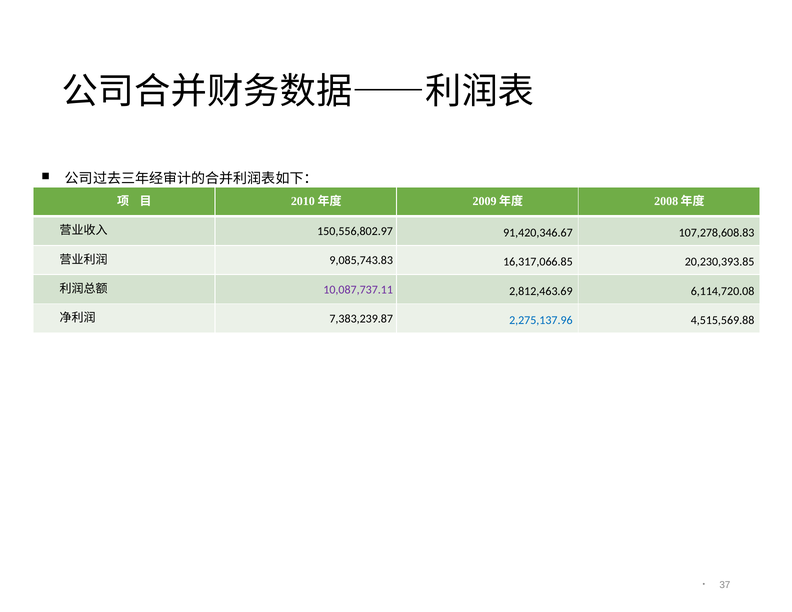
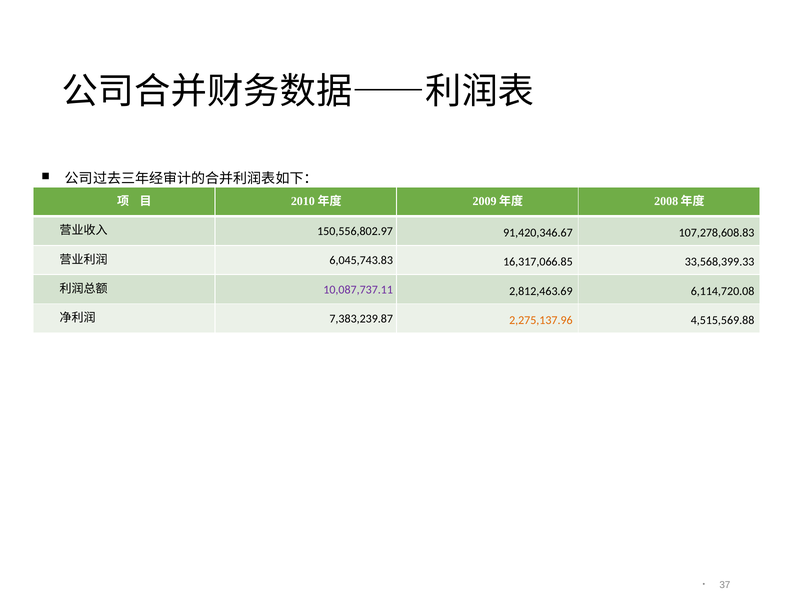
9,085,743.83: 9,085,743.83 -> 6,045,743.83
20,230,393.85: 20,230,393.85 -> 33,568,399.33
2,275,137.96 colour: blue -> orange
